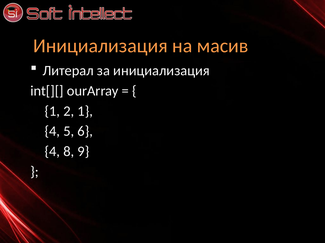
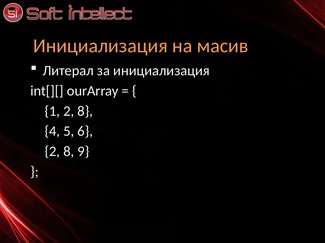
1 2 1: 1 -> 8
4 at (52, 152): 4 -> 2
